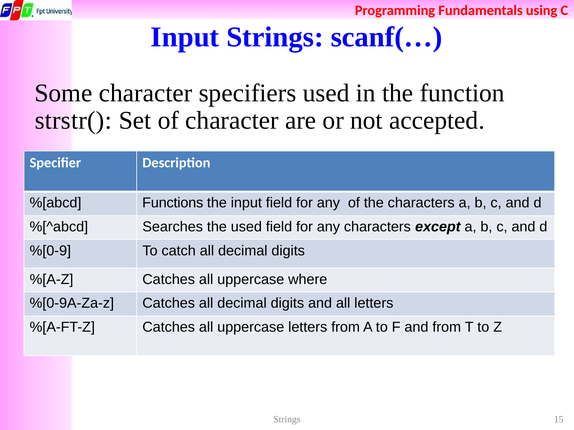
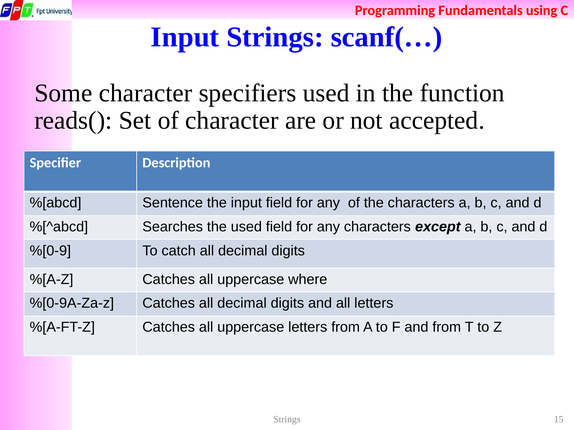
strstr(: strstr( -> reads(
Functions: Functions -> Sentence
